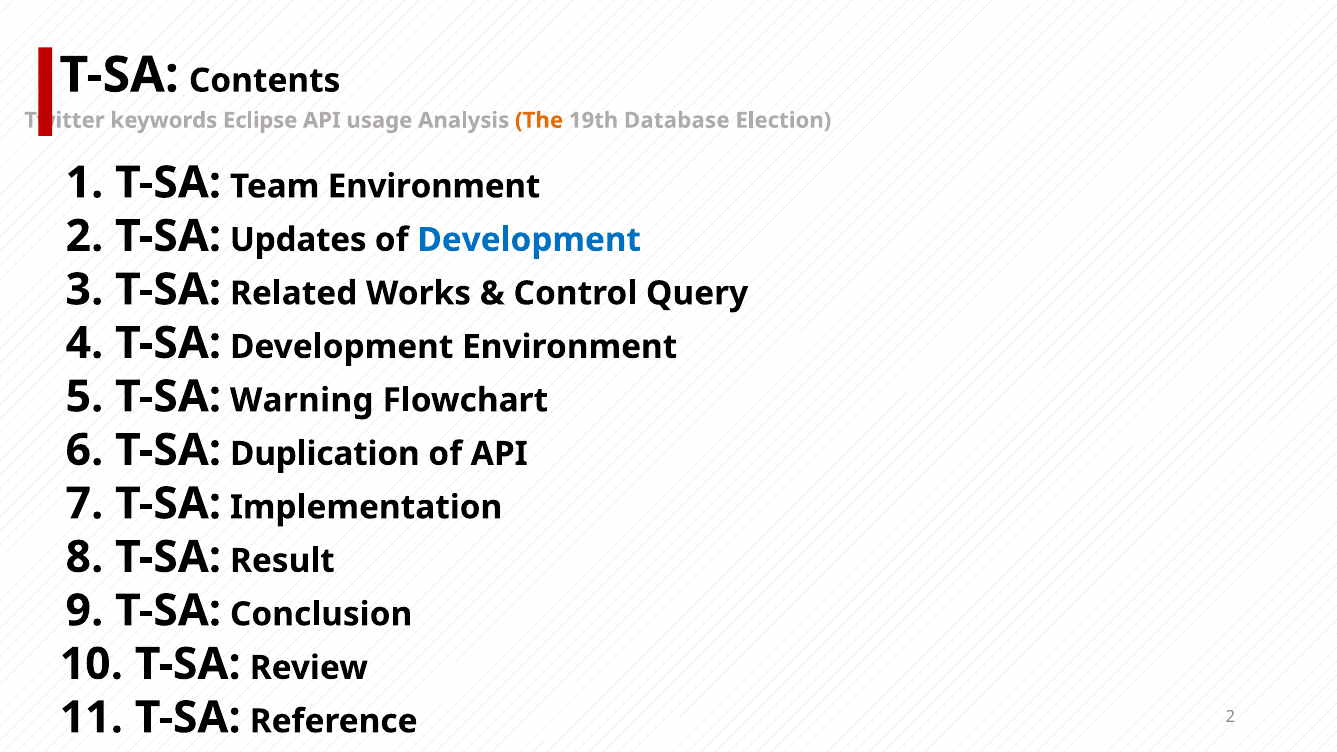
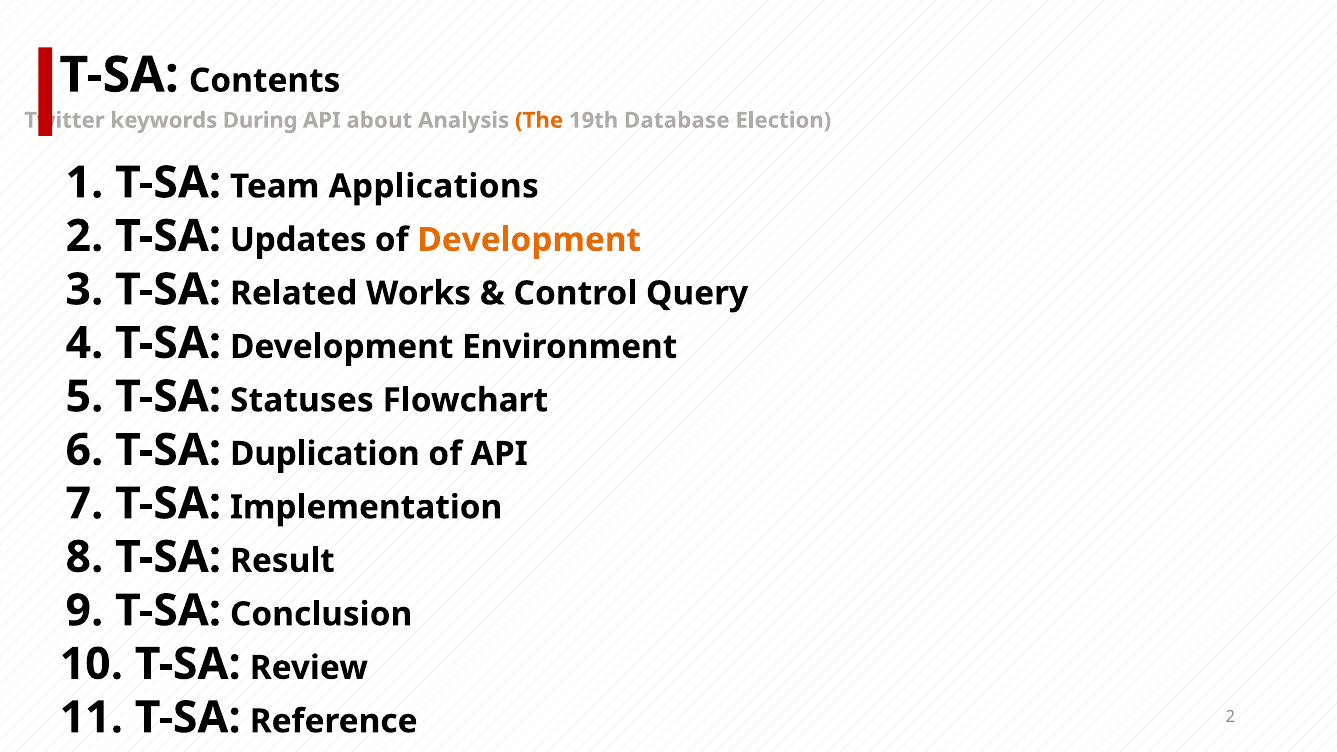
Eclipse: Eclipse -> During
usage: usage -> about
Team Environment: Environment -> Applications
Development at (529, 240) colour: blue -> orange
Warning: Warning -> Statuses
